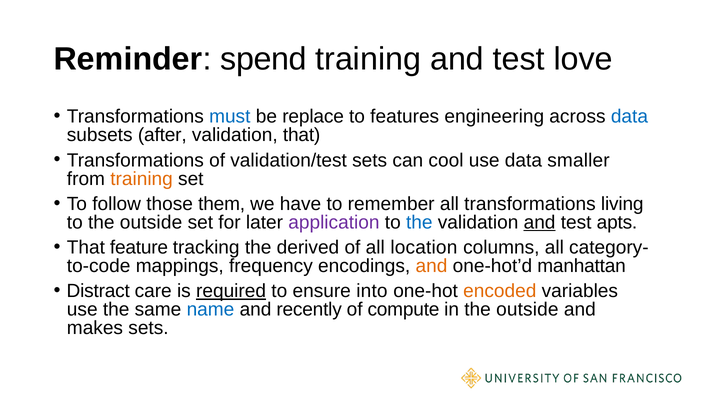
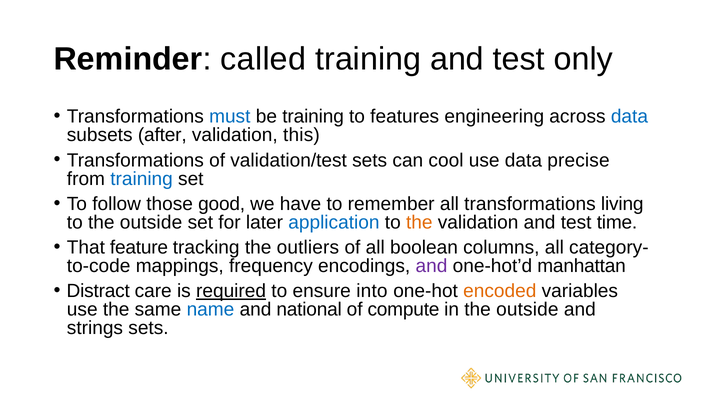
spend: spend -> called
love: love -> only
be replace: replace -> training
validation that: that -> this
smaller: smaller -> precise
training at (142, 179) colour: orange -> blue
them: them -> good
application colour: purple -> blue
the at (419, 222) colour: blue -> orange
and at (540, 222) underline: present -> none
apts: apts -> time
derived: derived -> outliers
location: location -> boolean
and at (431, 266) colour: orange -> purple
recently: recently -> national
makes: makes -> strings
